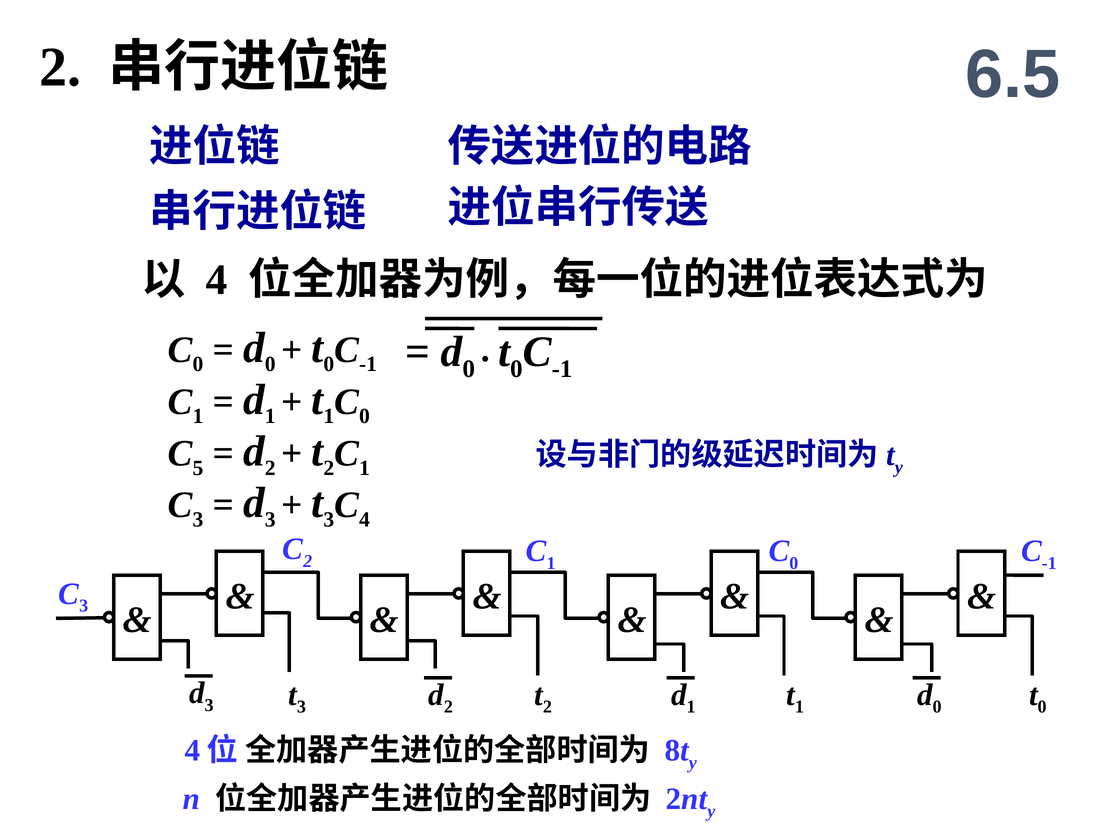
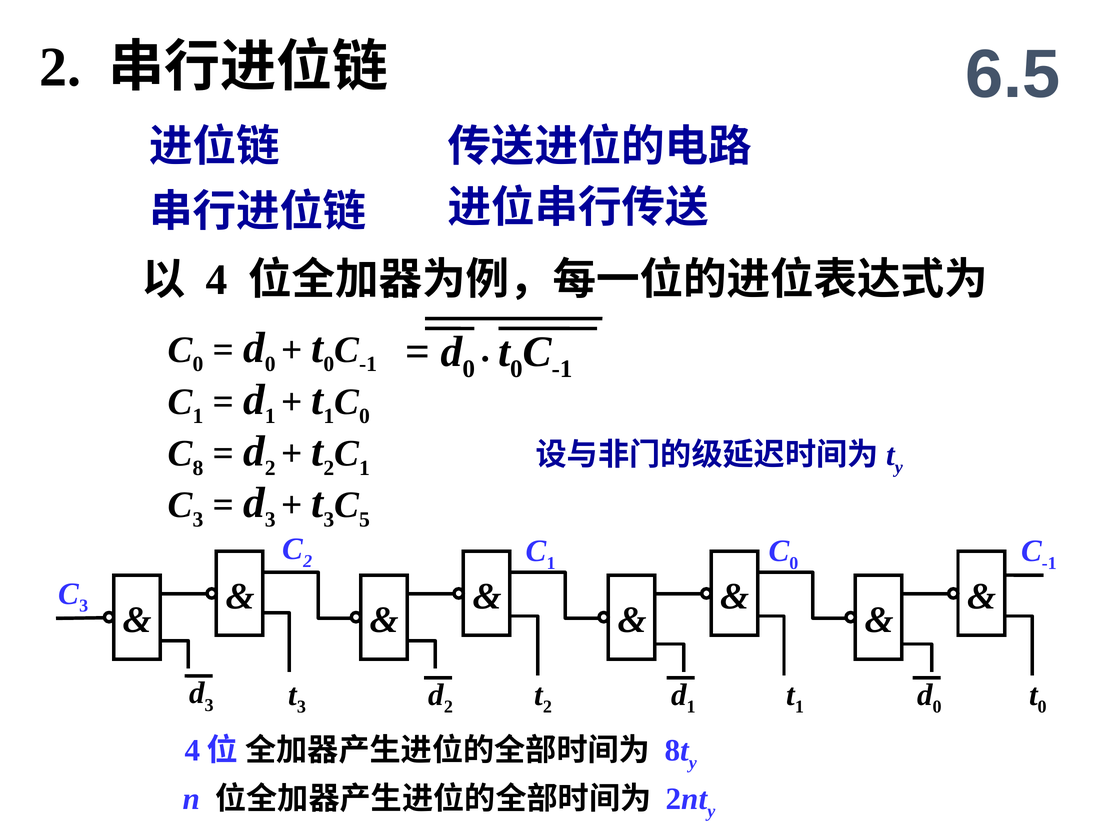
5: 5 -> 8
4 at (364, 520): 4 -> 5
